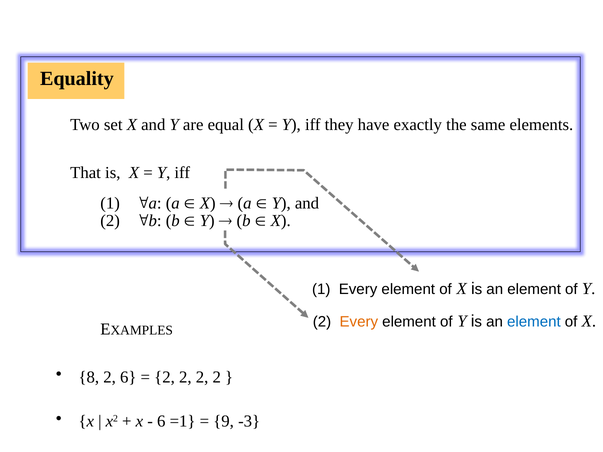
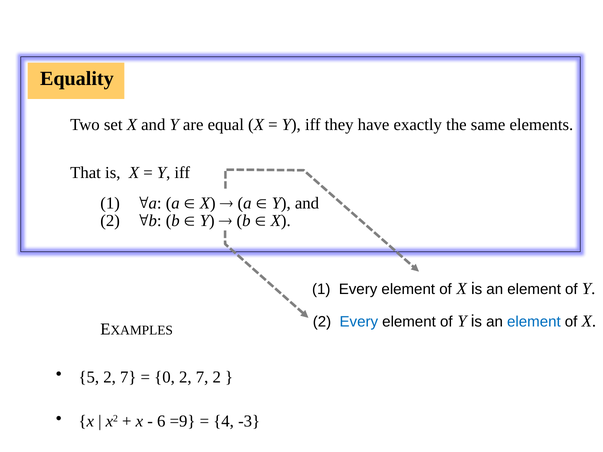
Every at (359, 322) colour: orange -> blue
8: 8 -> 5
6 at (128, 377): 6 -> 7
2 at (165, 377): 2 -> 0
2 at (202, 377): 2 -> 7
=1: =1 -> =9
9: 9 -> 4
